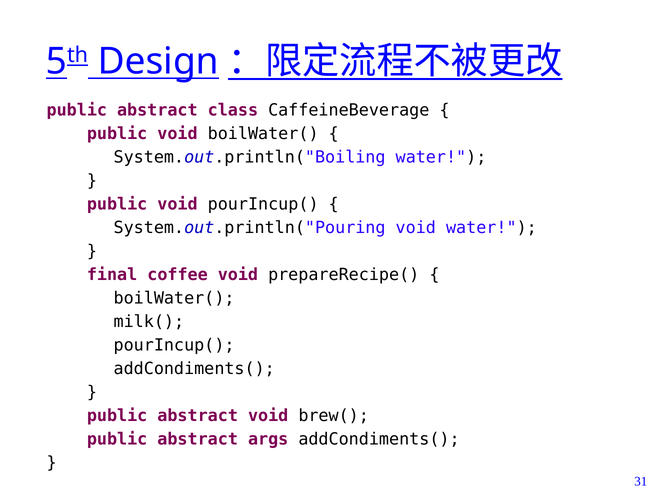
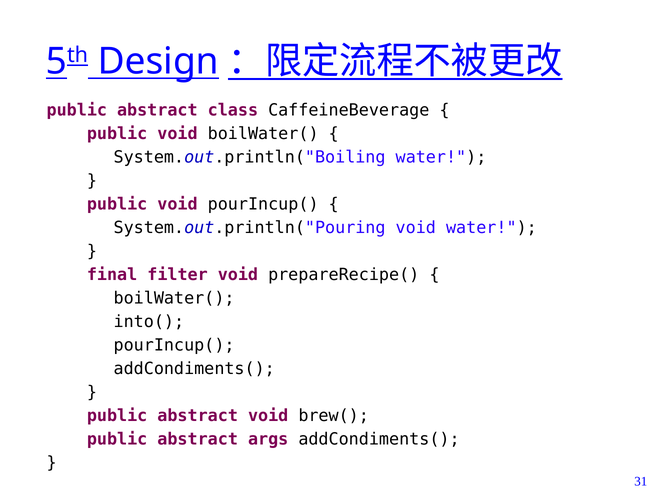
coffee: coffee -> filter
milk(: milk( -> into(
